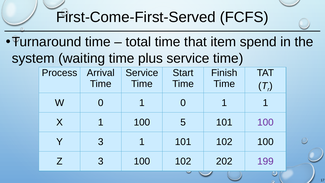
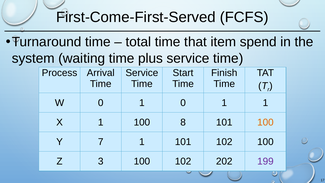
5: 5 -> 8
100 at (265, 122) colour: purple -> orange
Y 3: 3 -> 7
